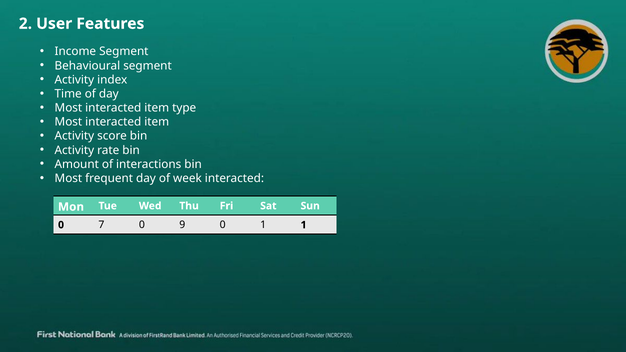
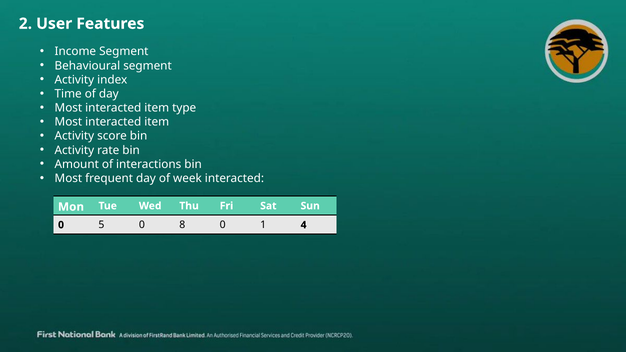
7: 7 -> 5
9: 9 -> 8
1 1: 1 -> 4
